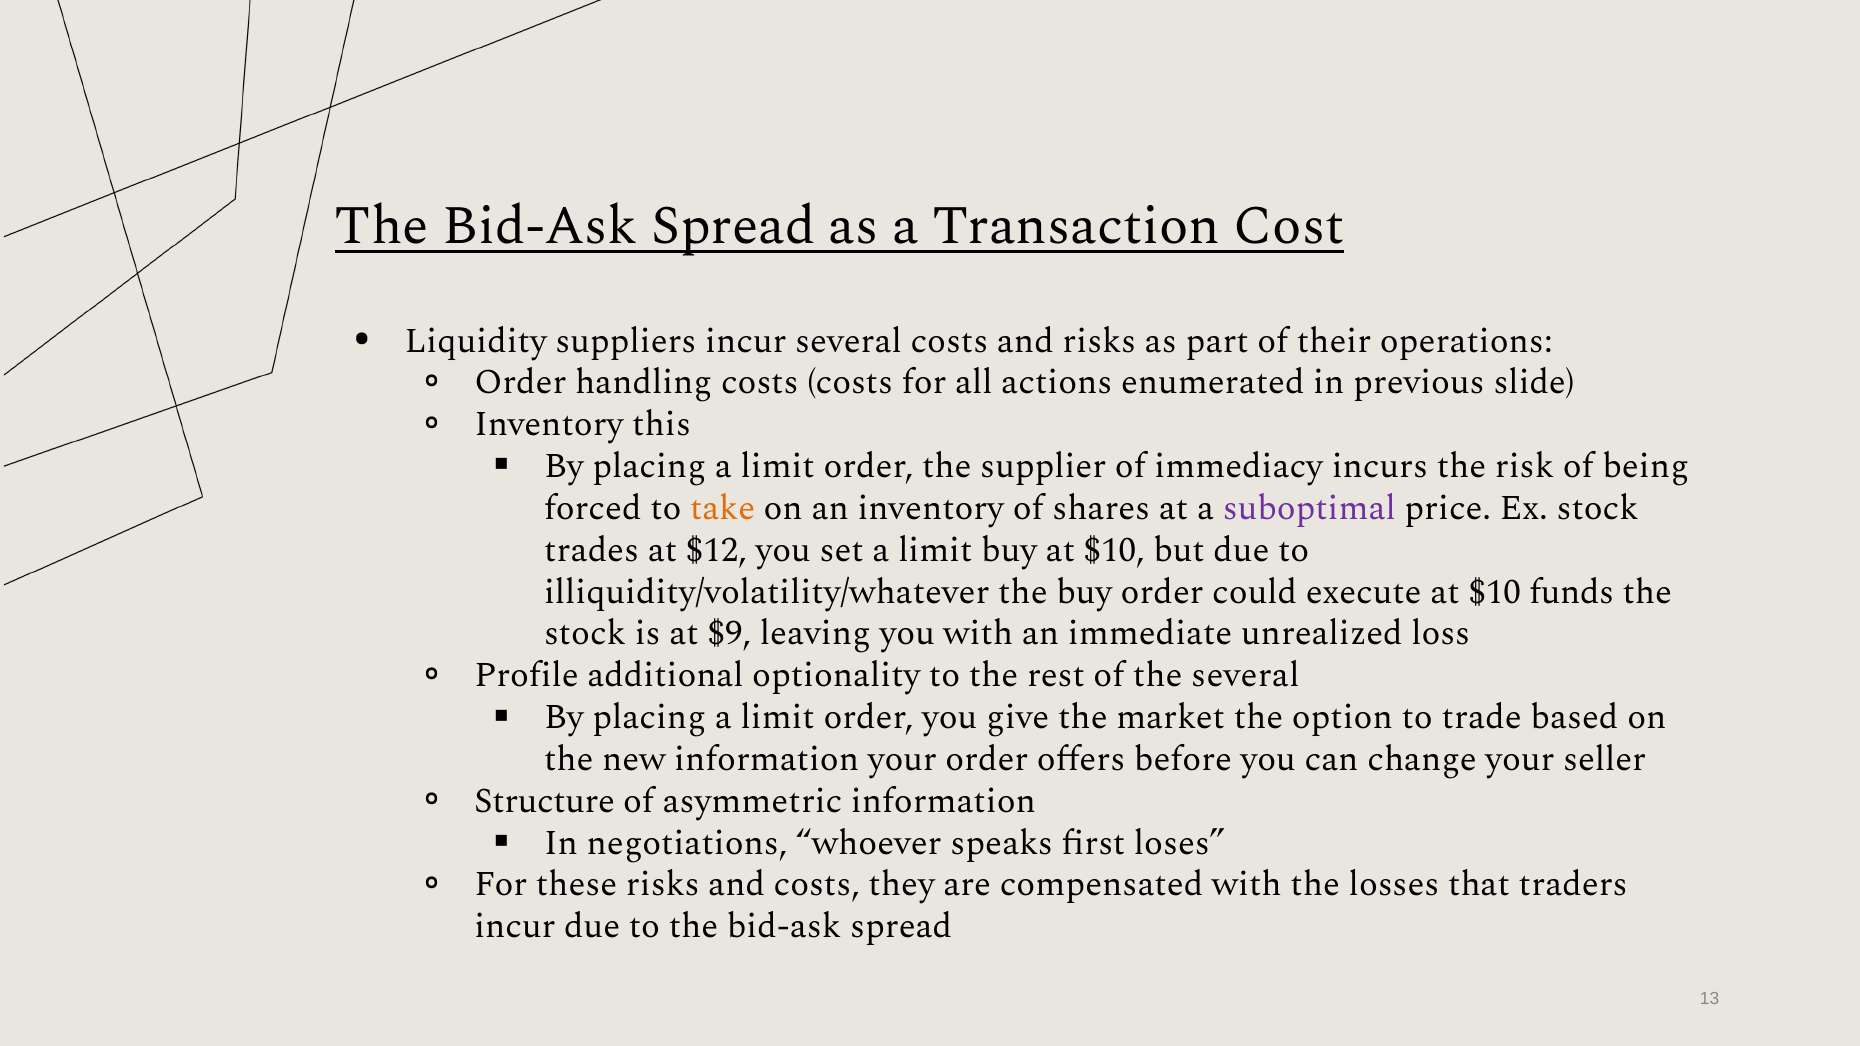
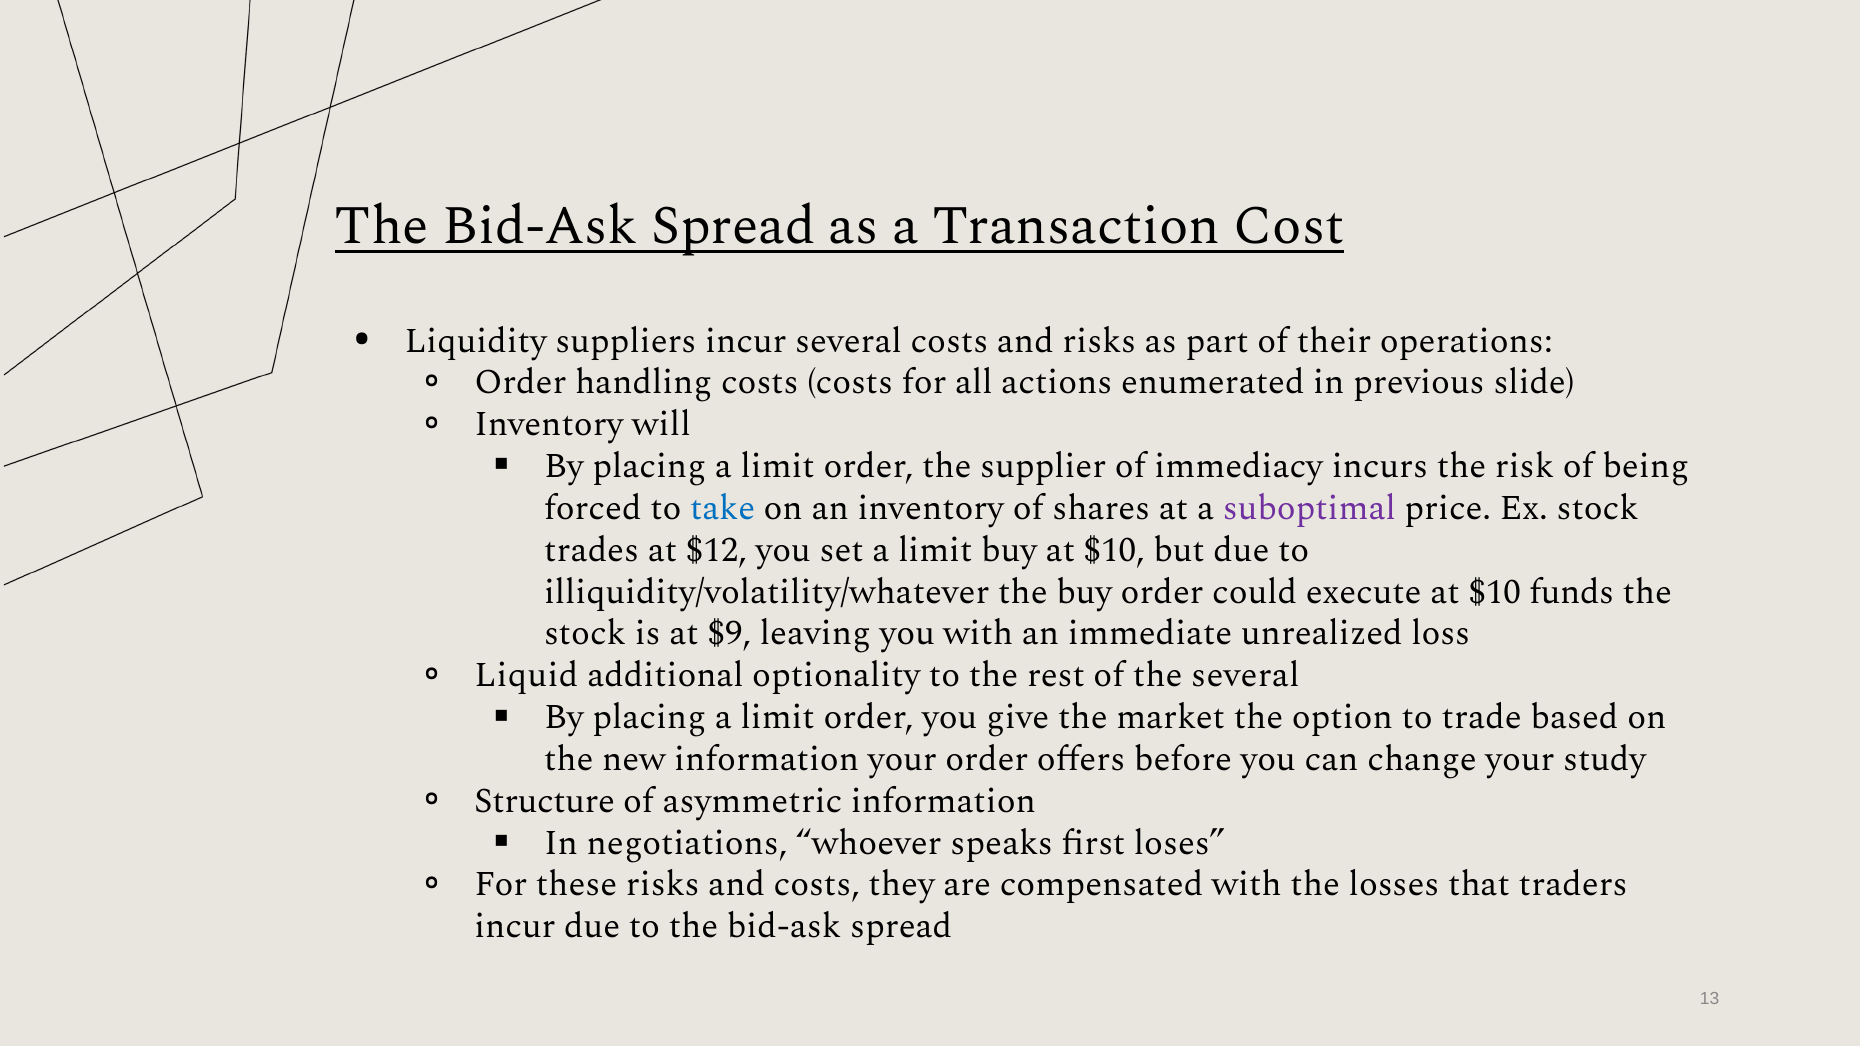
this: this -> will
take colour: orange -> blue
Profile: Profile -> Liquid
seller: seller -> study
